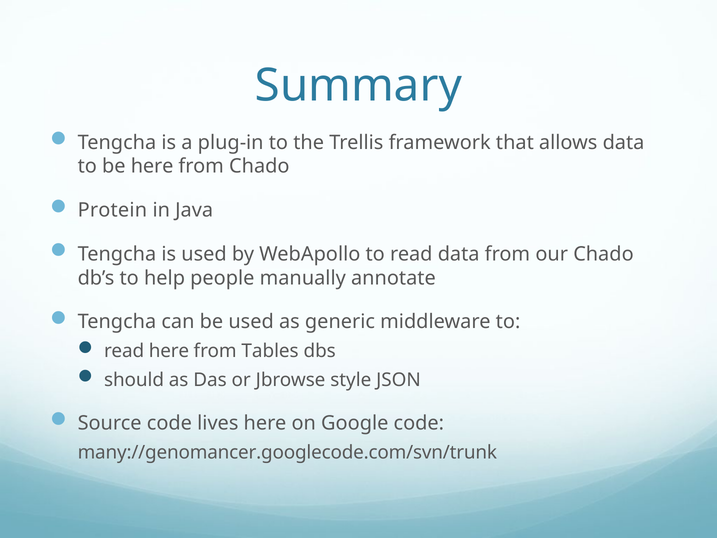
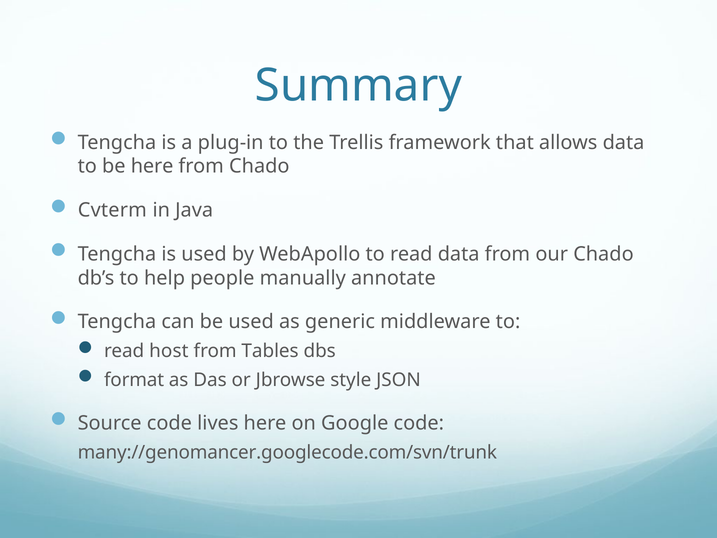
Protein: Protein -> Cvterm
read here: here -> host
should: should -> format
